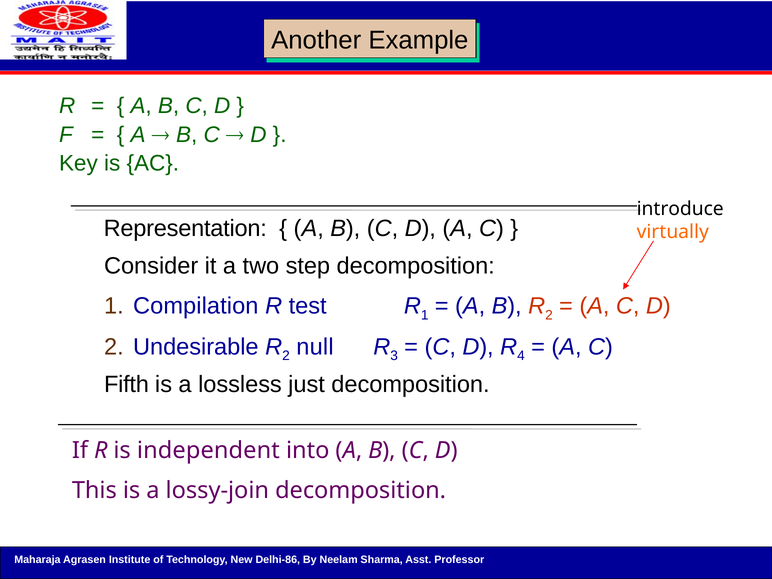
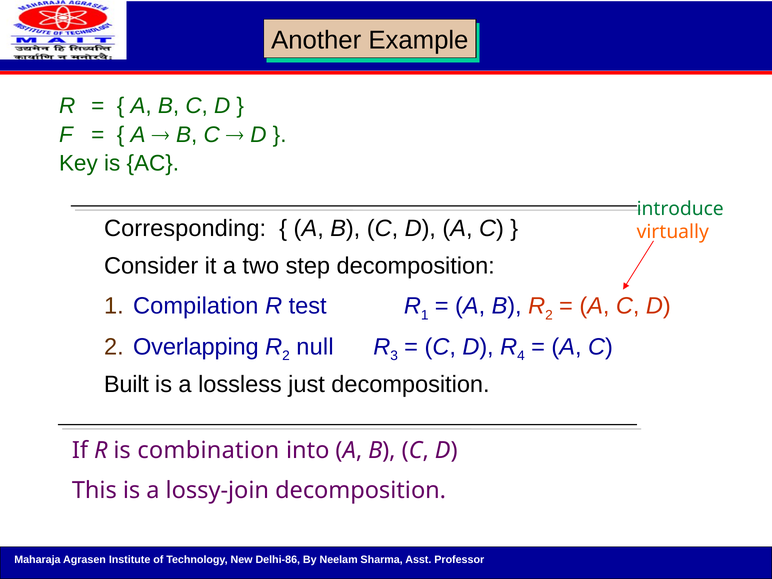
introduce colour: black -> green
Representation: Representation -> Corresponding
Undesirable: Undesirable -> Overlapping
Fifth: Fifth -> Built
independent: independent -> combination
